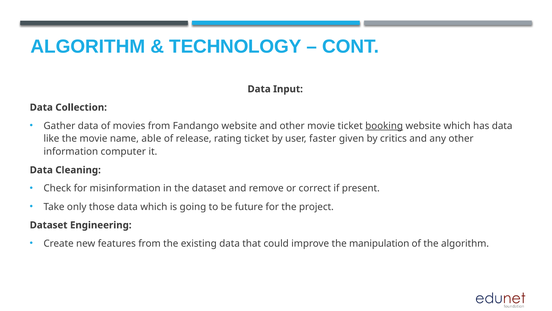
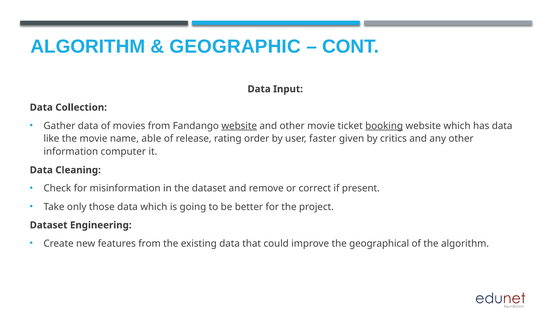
TECHNOLOGY: TECHNOLOGY -> GEOGRAPHIC
website at (239, 126) underline: none -> present
rating ticket: ticket -> order
future: future -> better
manipulation: manipulation -> geographical
